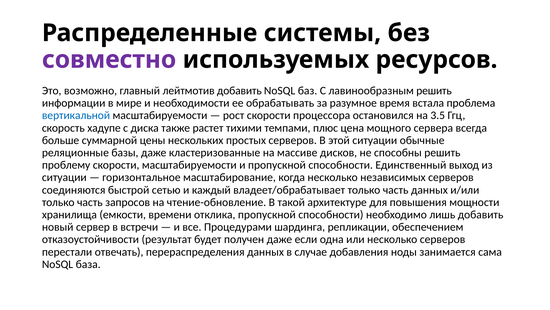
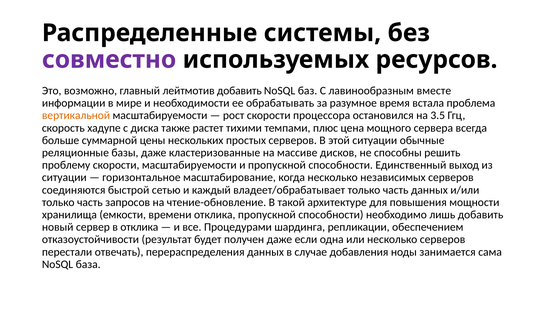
лавинообразным решить: решить -> вместе
вертикальной colour: blue -> orange
в встречи: встречи -> отклика
